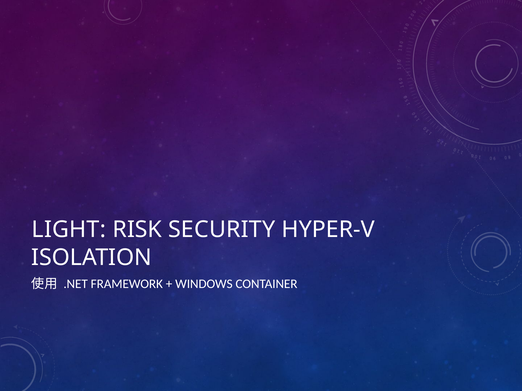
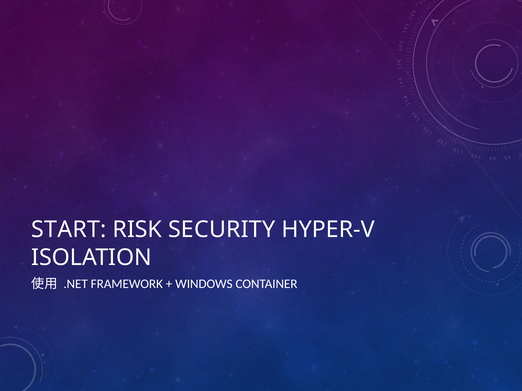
LIGHT: LIGHT -> START
